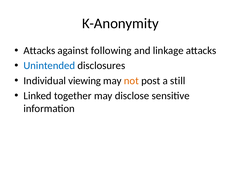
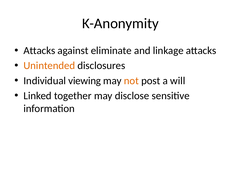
following: following -> eliminate
Unintended colour: blue -> orange
still: still -> will
